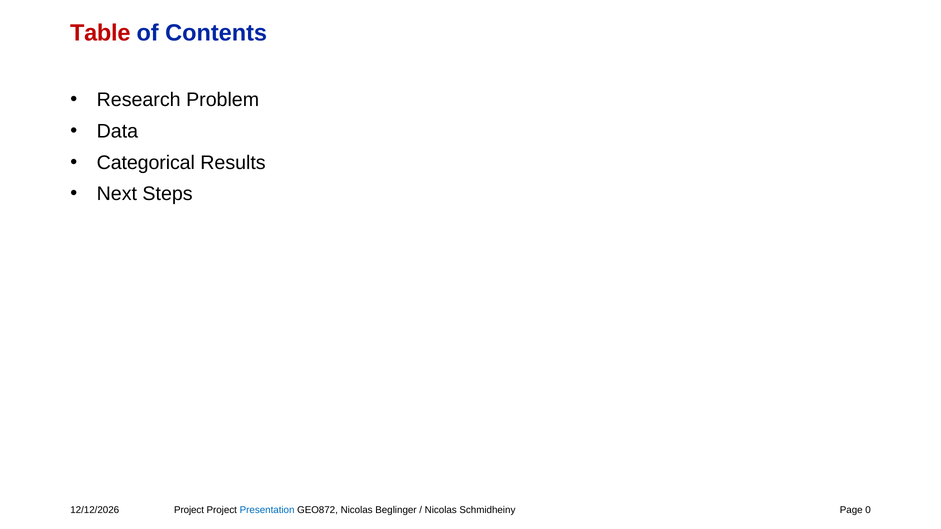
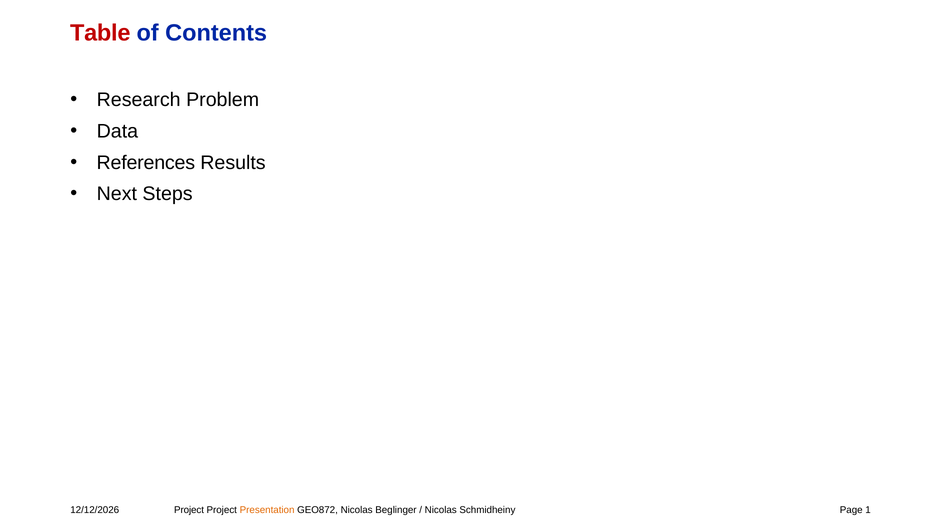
Categorical: Categorical -> References
Presentation colour: blue -> orange
0: 0 -> 1
